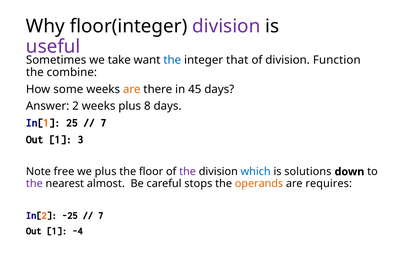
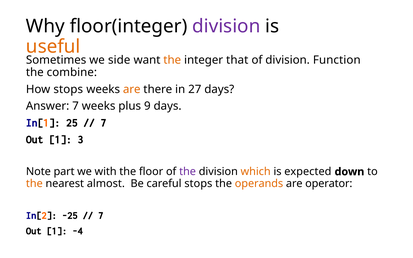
useful colour: purple -> orange
take: take -> side
the at (172, 60) colour: blue -> orange
How some: some -> stops
45: 45 -> 27
Answer 2: 2 -> 7
8: 8 -> 9
free: free -> part
we plus: plus -> with
which colour: blue -> orange
solutions: solutions -> expected
the at (34, 184) colour: purple -> orange
requires: requires -> operator
